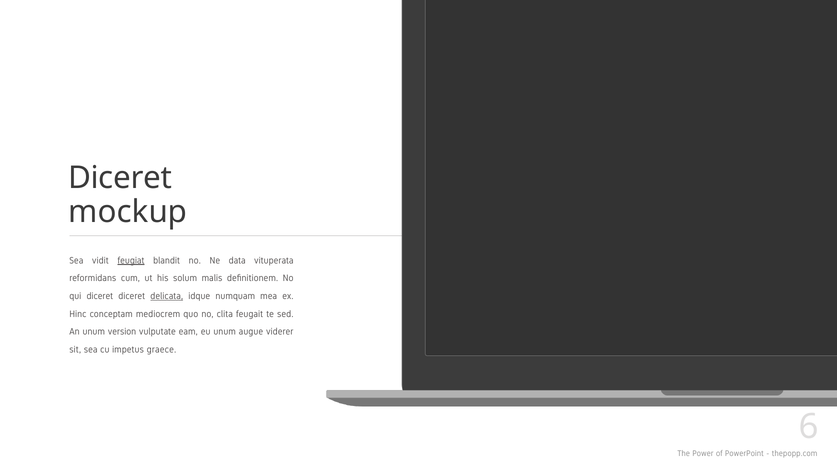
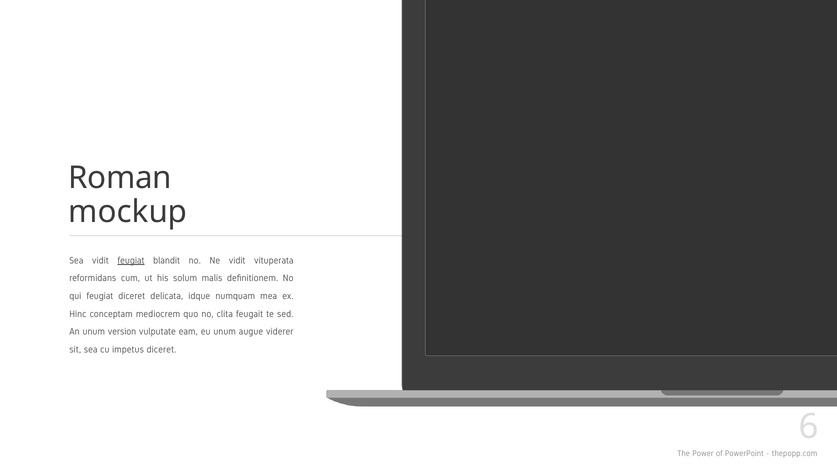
Diceret at (120, 178): Diceret -> Roman
Ne data: data -> vidit
qui diceret: diceret -> feugiat
delicata underline: present -> none
impetus graece: graece -> diceret
